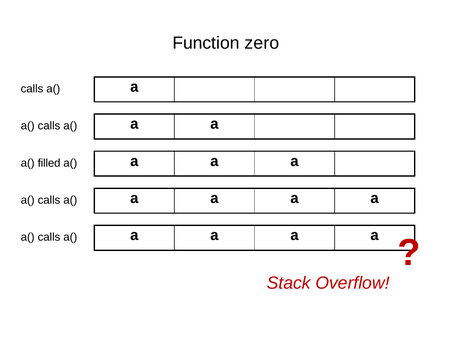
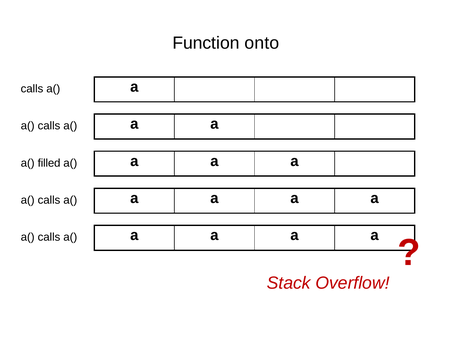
zero: zero -> onto
